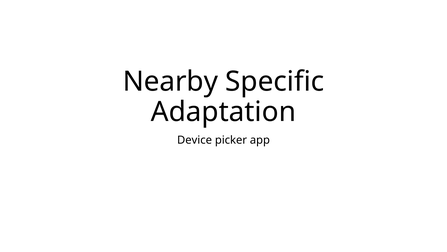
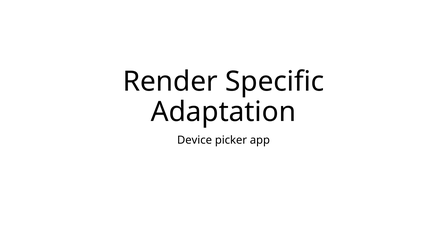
Nearby: Nearby -> Render
